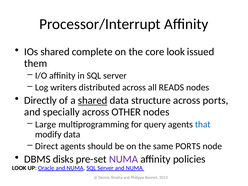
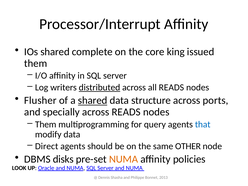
core look: look -> king
distributed underline: none -> present
Directly: Directly -> Flusher
across OTHER: OTHER -> READS
Large at (46, 124): Large -> Them
same PORTS: PORTS -> OTHER
NUMA at (124, 159) colour: purple -> orange
